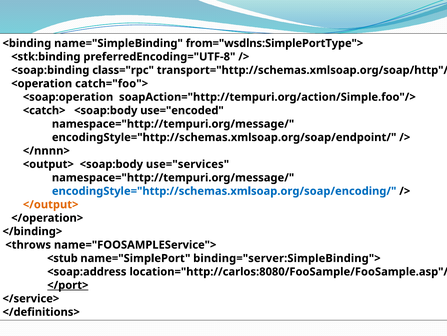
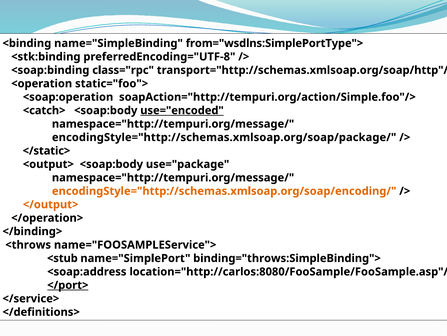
catch="foo">: catch="foo"> -> static="foo">
use="encoded underline: none -> present
encodingStyle="http://schemas.xmlsoap.org/soap/endpoint/: encodingStyle="http://schemas.xmlsoap.org/soap/endpoint/ -> encodingStyle="http://schemas.xmlsoap.org/soap/package/
</nnnn>: </nnnn> -> </static>
use="services: use="services -> use="package
encodingStyle="http://schemas.xmlsoap.org/soap/encoding/ colour: blue -> orange
binding="server:SimpleBinding">: binding="server:SimpleBinding"> -> binding="throws:SimpleBinding">
